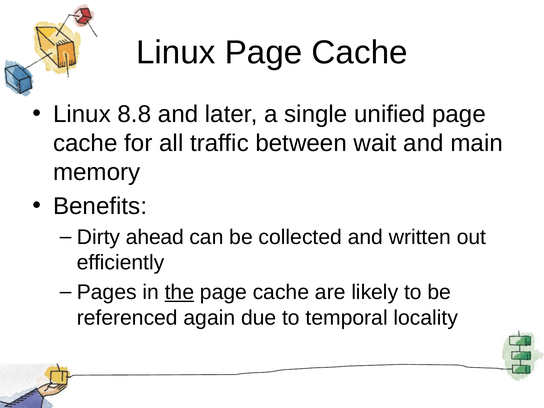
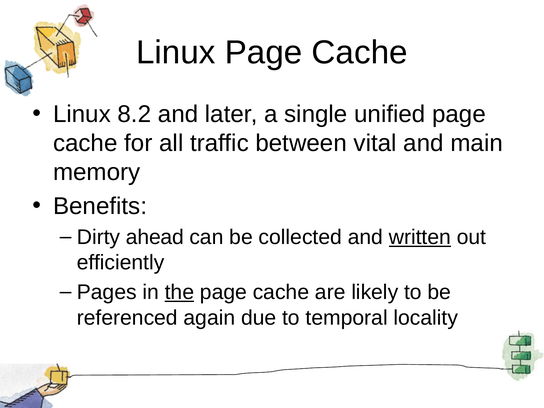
8.8: 8.8 -> 8.2
wait: wait -> vital
written underline: none -> present
